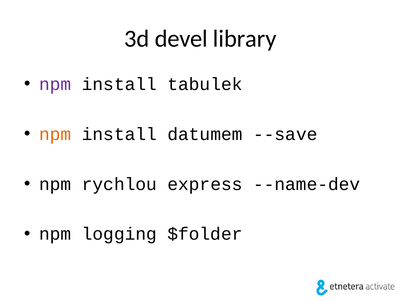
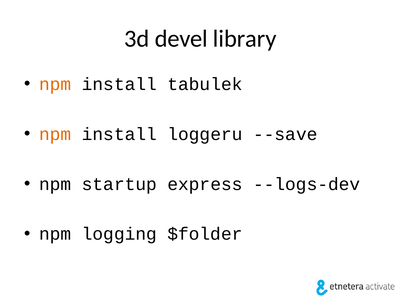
npm at (55, 84) colour: purple -> orange
datumem: datumem -> loggeru
rychlou: rychlou -> startup
--name-dev: --name-dev -> --logs-dev
